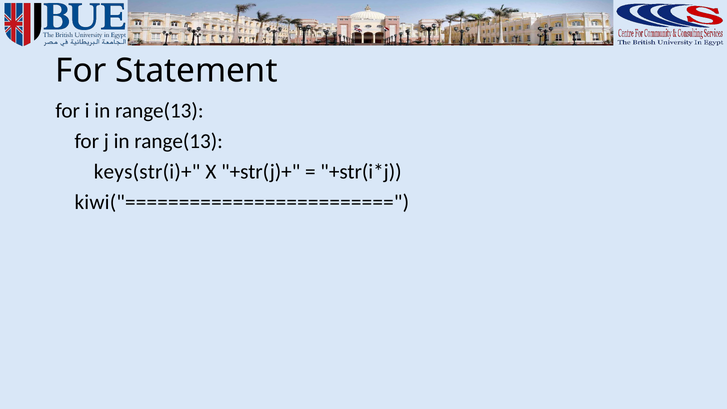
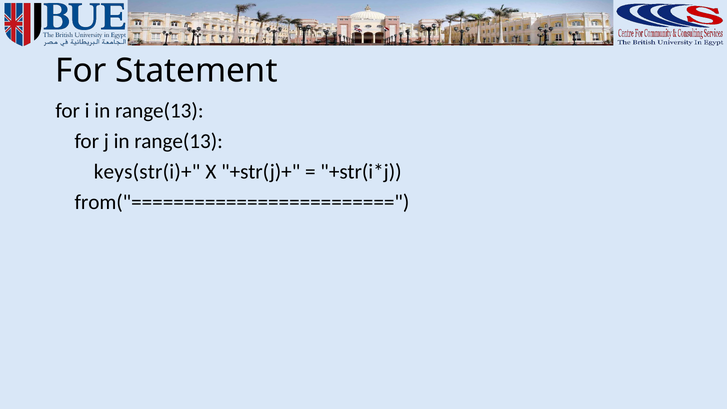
kiwi("=========================: kiwi("========================= -> from("=========================
